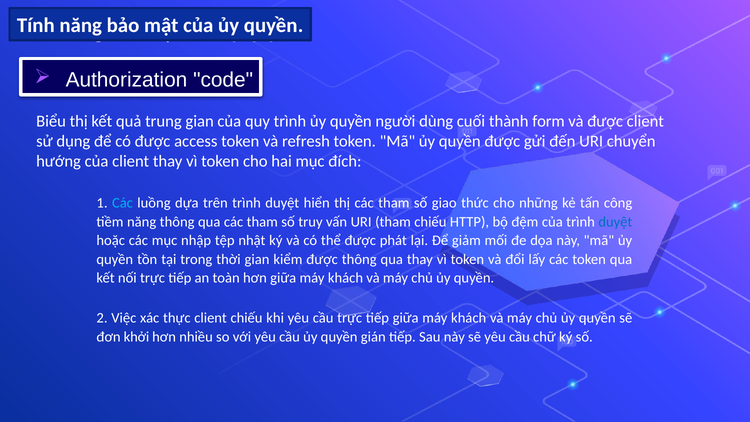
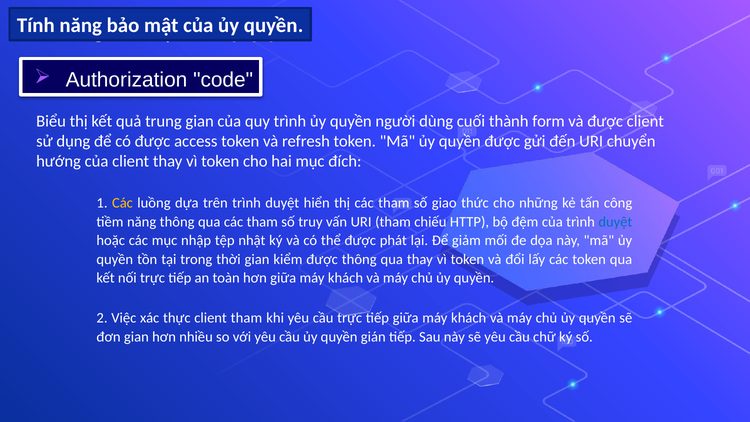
Các at (122, 203) colour: light blue -> yellow
client chiếu: chiếu -> tham
đơn khởi: khởi -> gian
